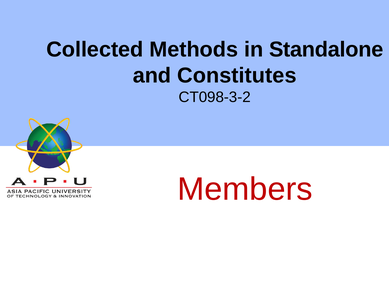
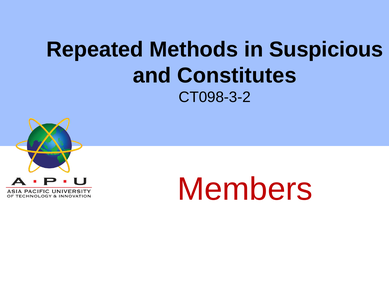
Collected: Collected -> Repeated
Standalone: Standalone -> Suspicious
